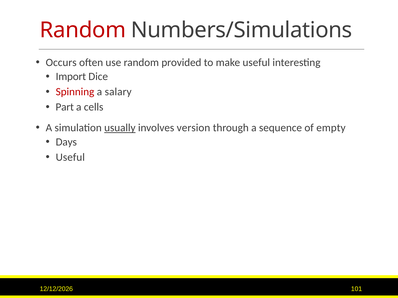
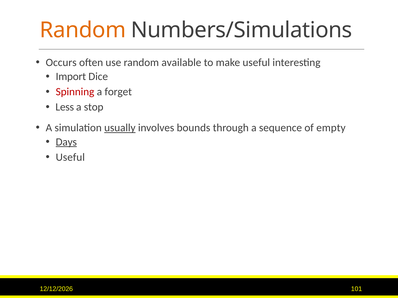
Random at (83, 30) colour: red -> orange
provided: provided -> available
salary: salary -> forget
Part: Part -> Less
cells: cells -> stop
version: version -> bounds
Days underline: none -> present
